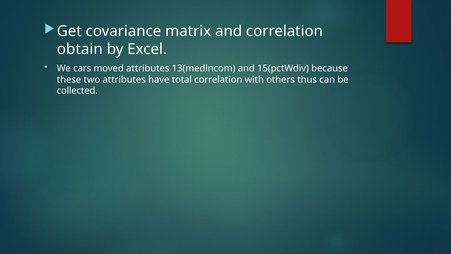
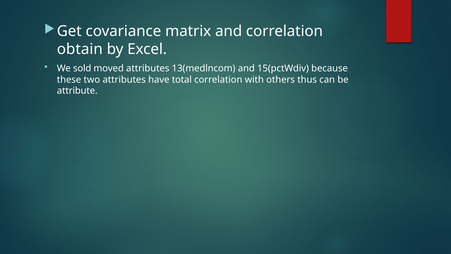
cars: cars -> sold
collected: collected -> attribute
